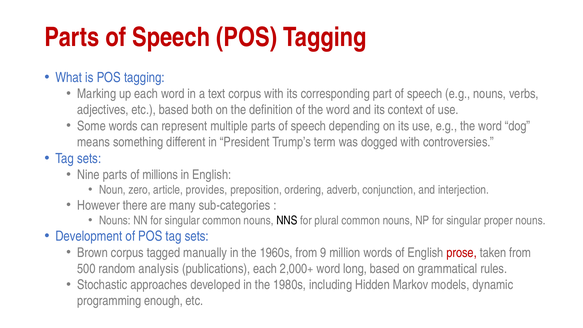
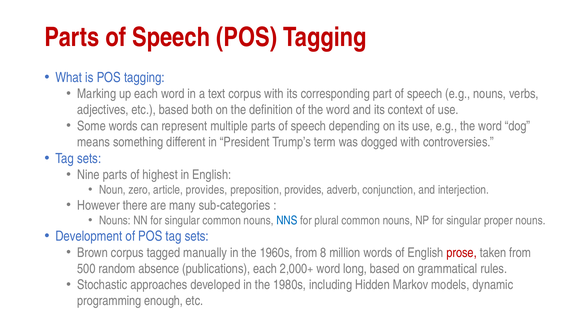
millions: millions -> highest
preposition ordering: ordering -> provides
NNS colour: black -> blue
9: 9 -> 8
analysis: analysis -> absence
